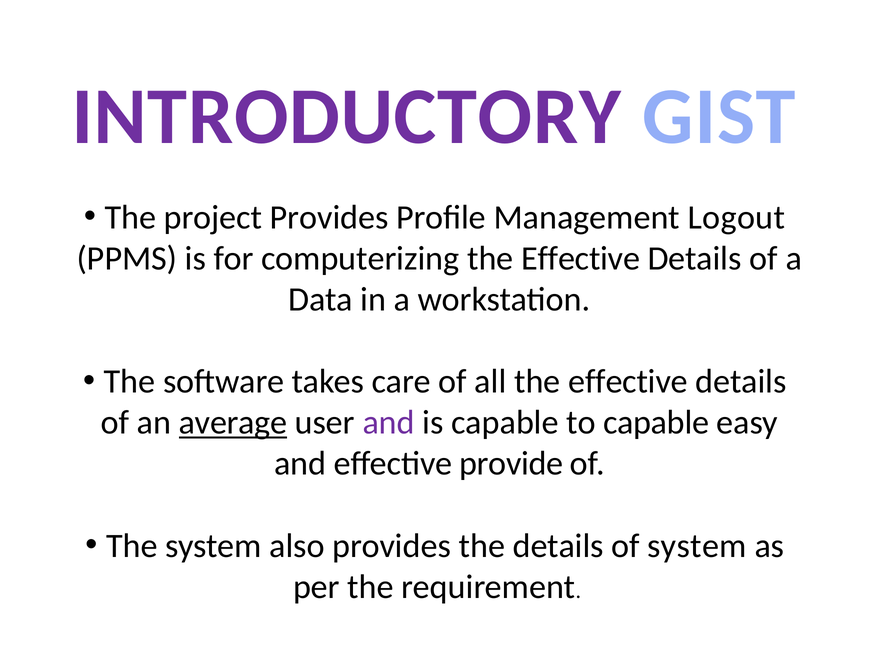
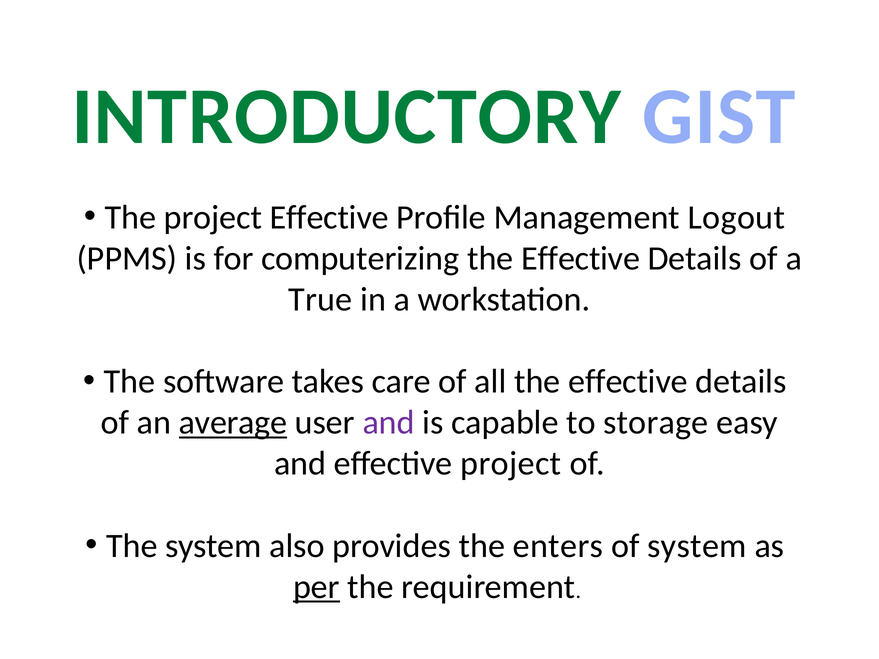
INTRODUCTORY colour: purple -> green
project Provides: Provides -> Effective
Data: Data -> True
to capable: capable -> storage
effective provide: provide -> project
the details: details -> enters
per underline: none -> present
